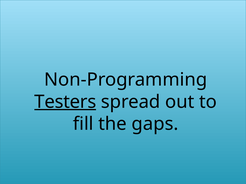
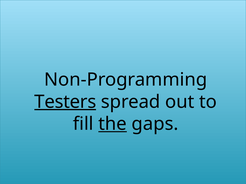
the underline: none -> present
